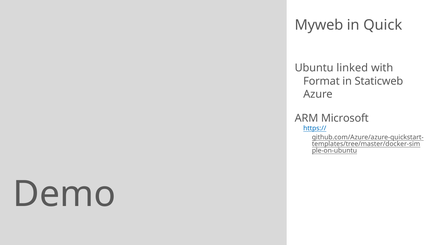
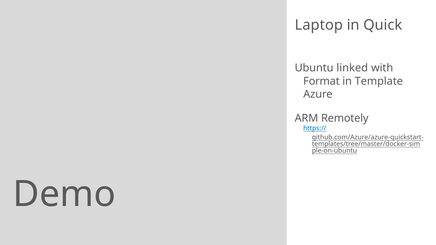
Myweb: Myweb -> Laptop
Staticweb: Staticweb -> Template
Microsoft: Microsoft -> Remotely
